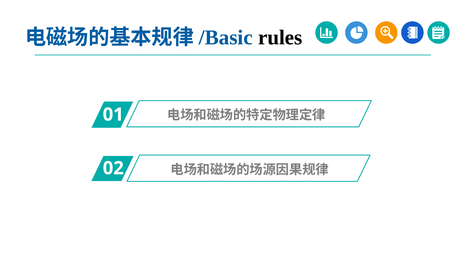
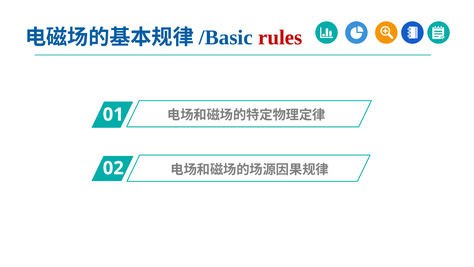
rules colour: black -> red
